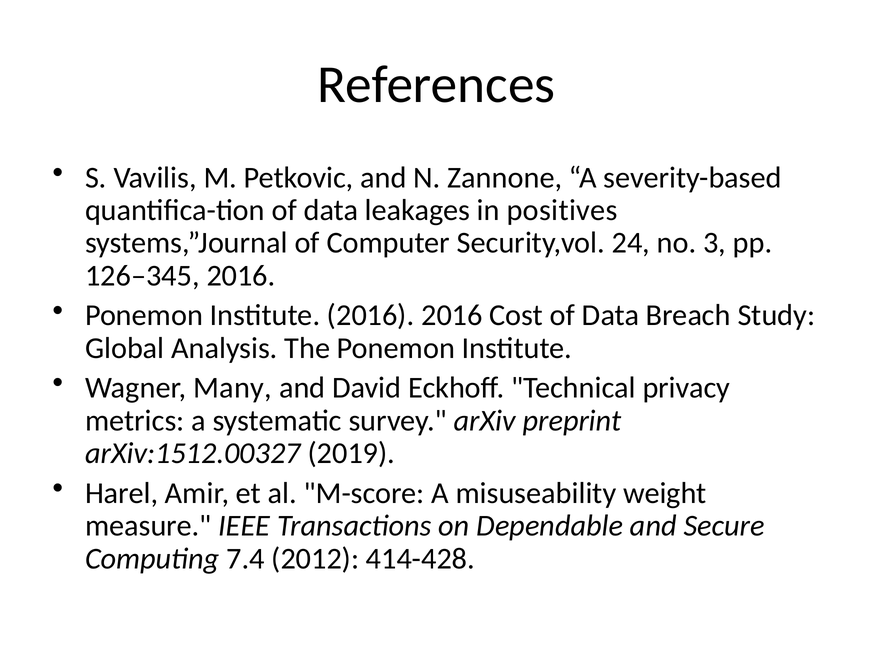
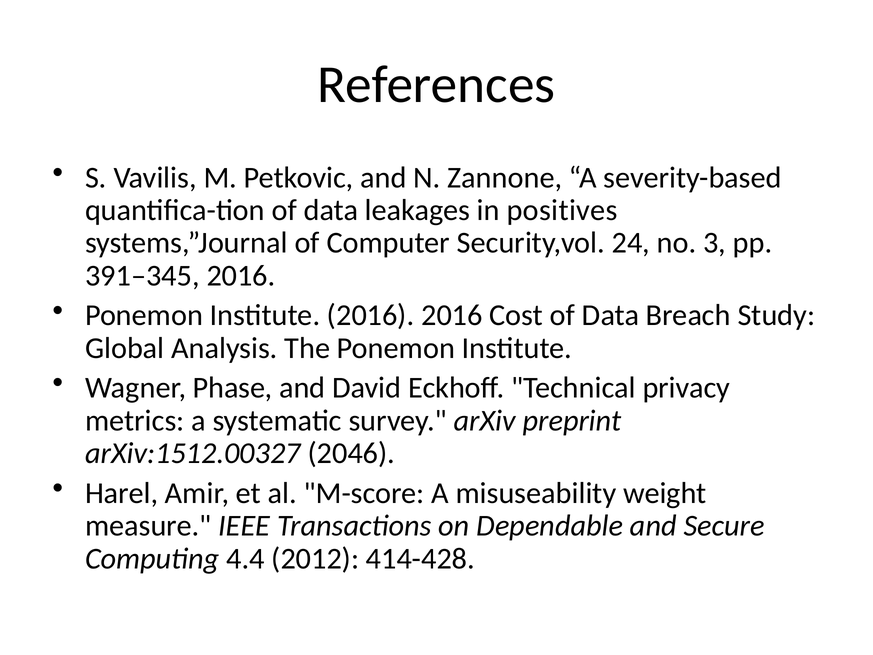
126–345: 126–345 -> 391–345
Many: Many -> Phase
2019: 2019 -> 2046
7.4: 7.4 -> 4.4
